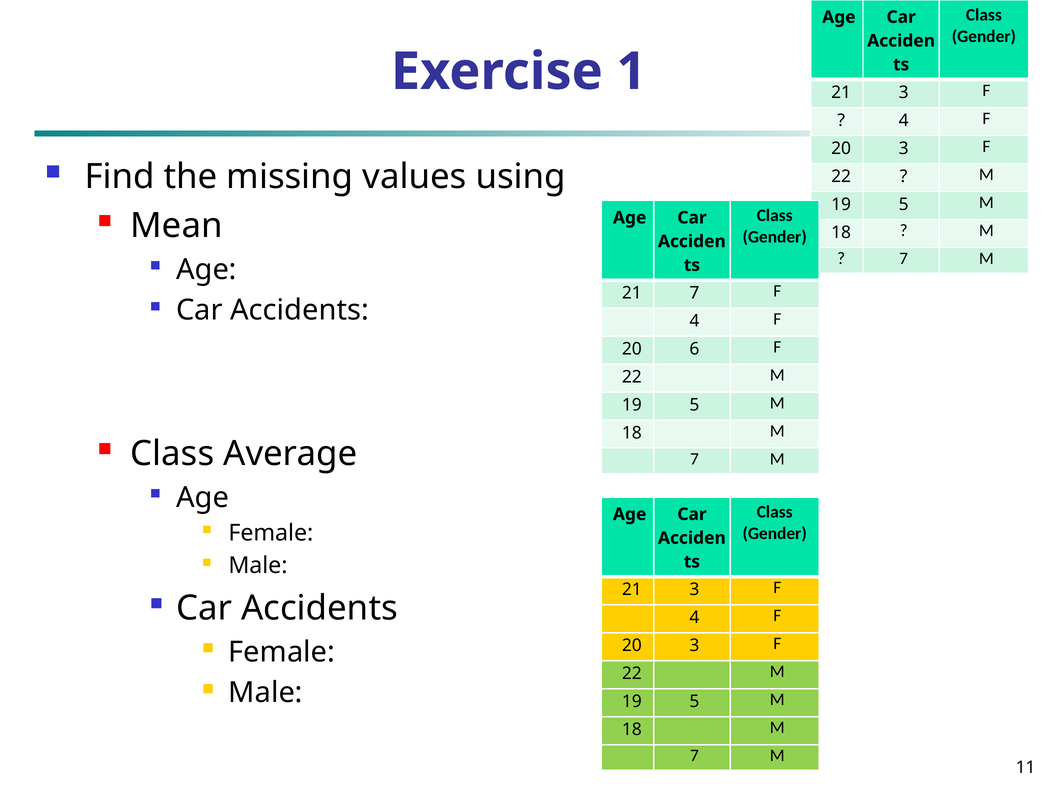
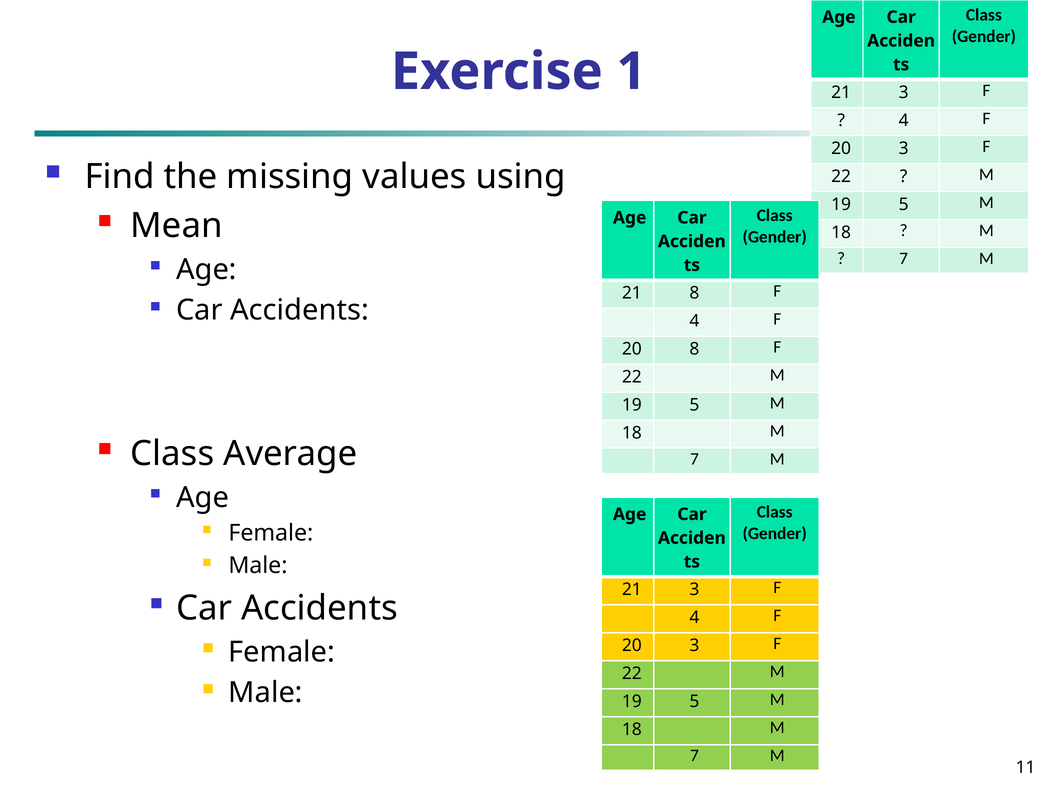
21 7: 7 -> 8
20 6: 6 -> 8
